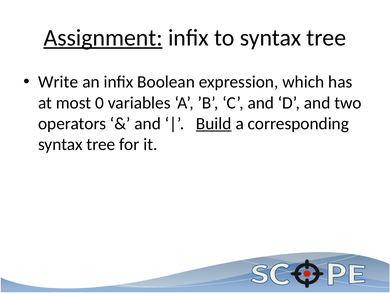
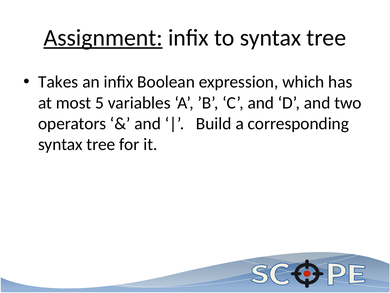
Write: Write -> Takes
0: 0 -> 5
Build underline: present -> none
